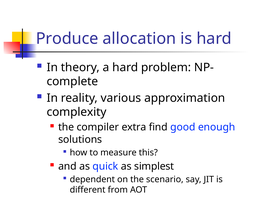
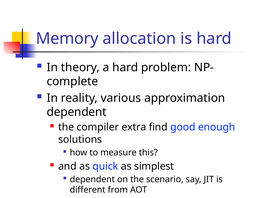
Produce: Produce -> Memory
complexity at (77, 112): complexity -> dependent
